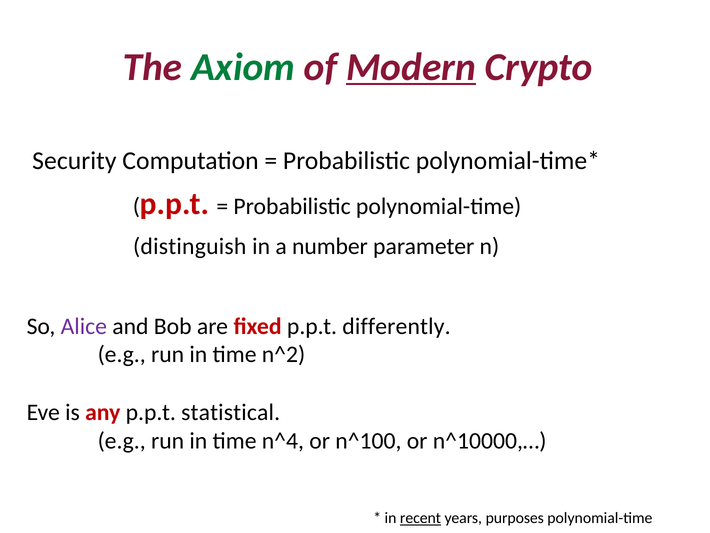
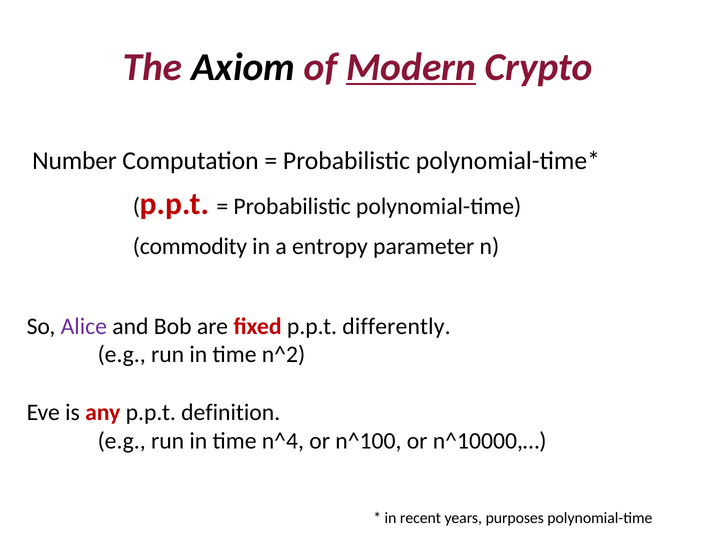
Axiom colour: green -> black
Security: Security -> Number
distinguish: distinguish -> commodity
number: number -> entropy
statistical: statistical -> definition
recent underline: present -> none
